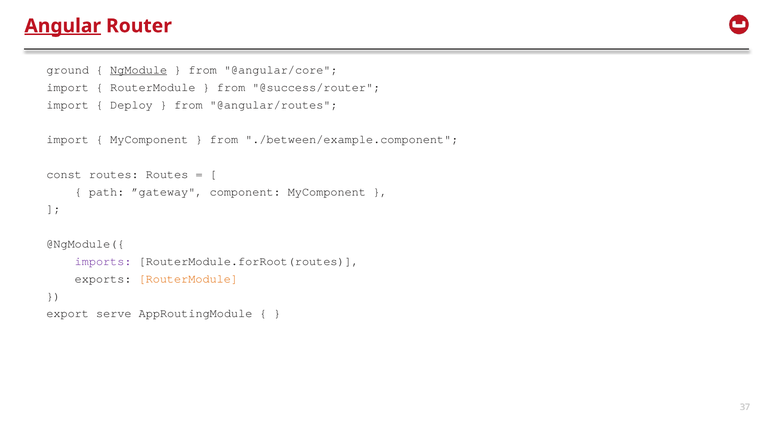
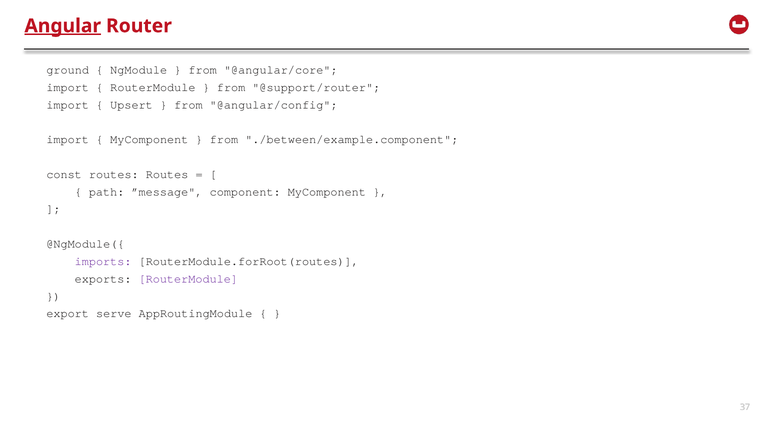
NgModule underline: present -> none
@success/router: @success/router -> @support/router
Deploy: Deploy -> Upsert
@angular/routes: @angular/routes -> @angular/config
”gateway: ”gateway -> ”message
RouterModule at (188, 279) colour: orange -> purple
